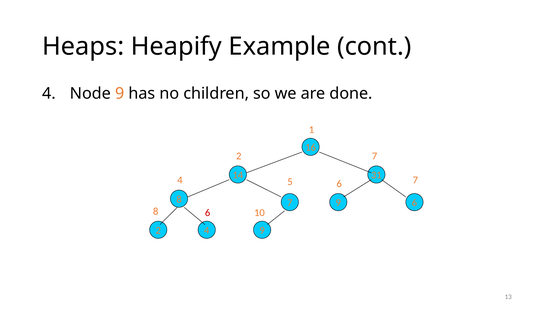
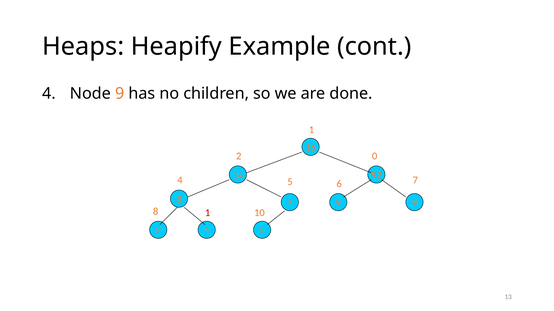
2 7: 7 -> 0
31: 31 -> 92
9 6: 6 -> 9
8 6: 6 -> 1
2 4 9: 9 -> 5
